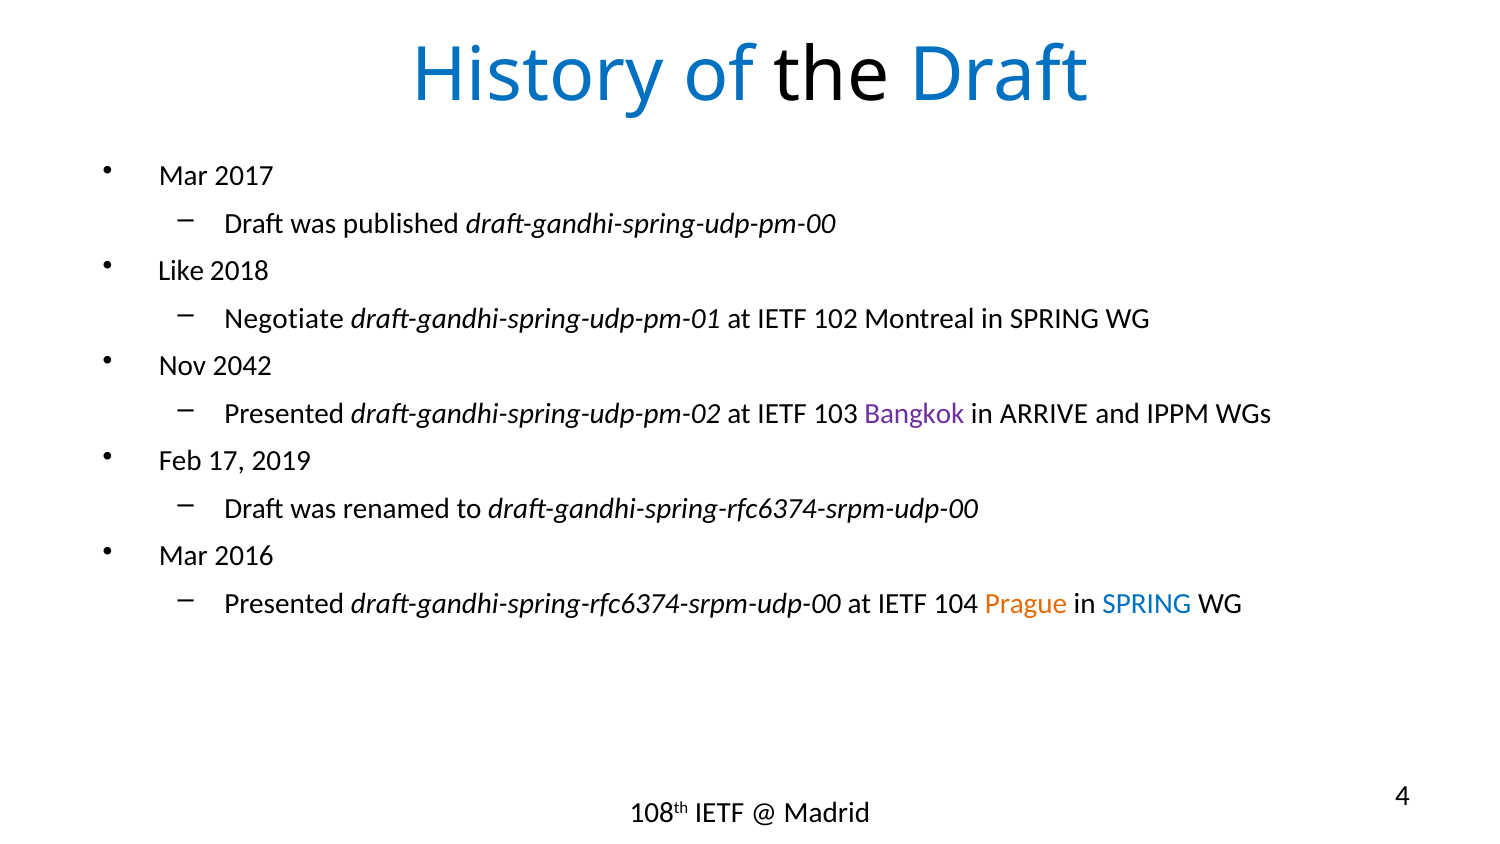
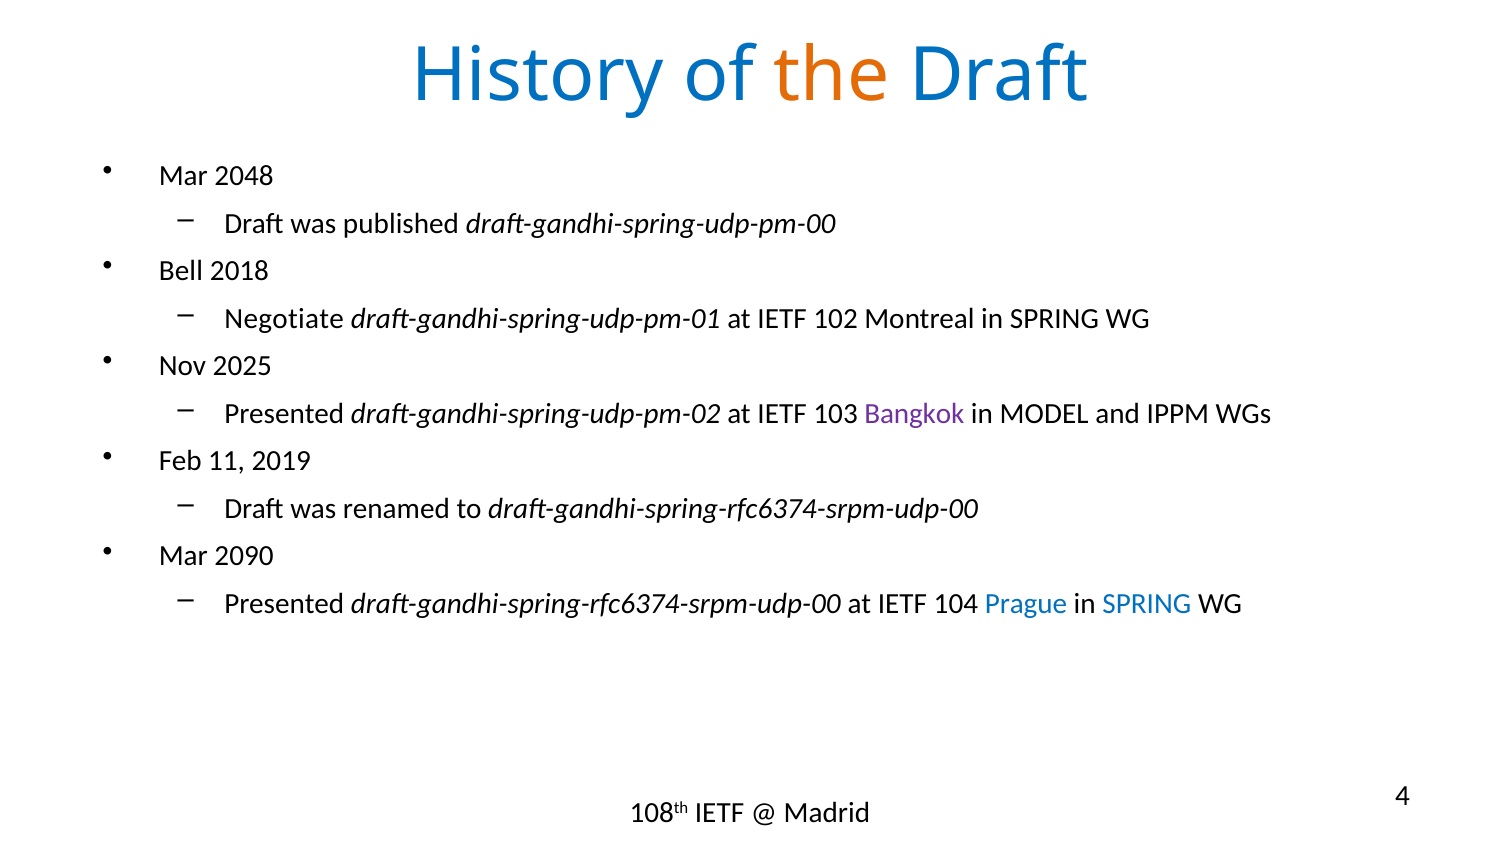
the colour: black -> orange
2017: 2017 -> 2048
Like: Like -> Bell
2042: 2042 -> 2025
ARRIVE: ARRIVE -> MODEL
17: 17 -> 11
2016: 2016 -> 2090
Prague colour: orange -> blue
